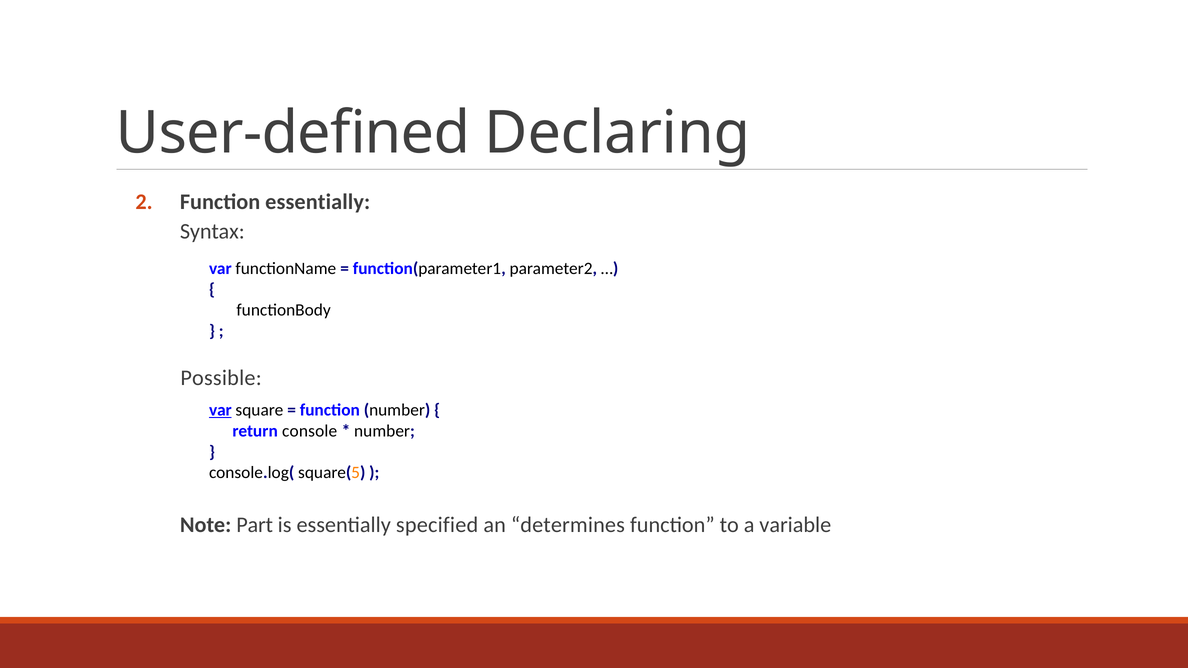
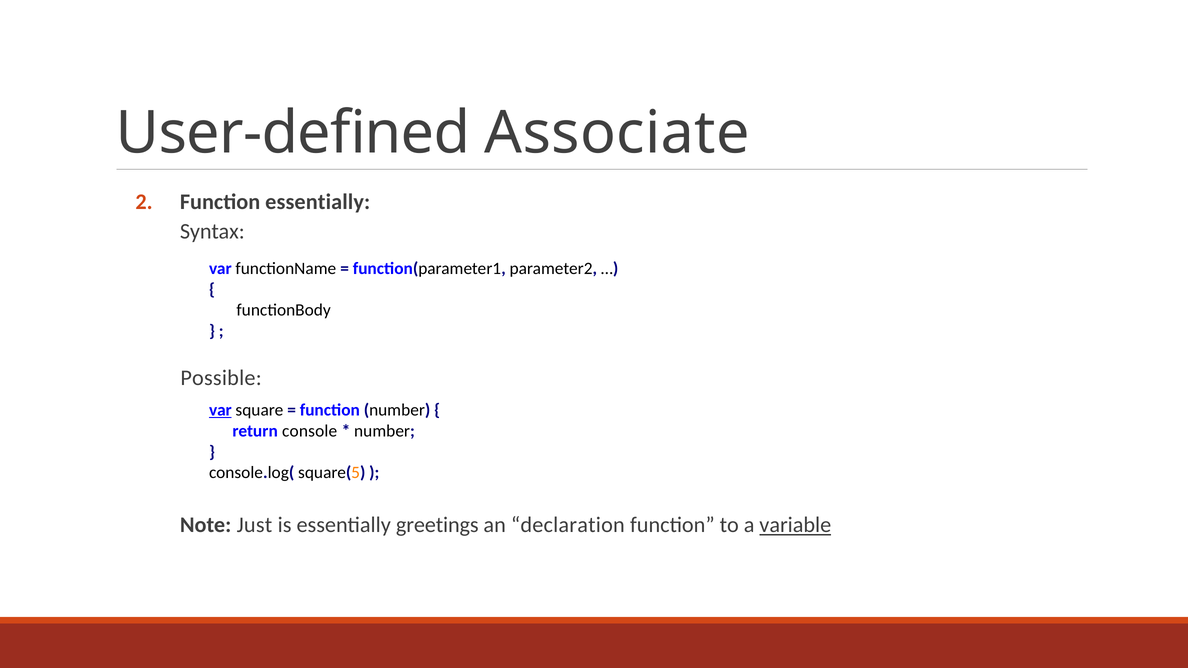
Declaring: Declaring -> Associate
Part: Part -> Just
specified: specified -> greetings
determines: determines -> declaration
variable underline: none -> present
